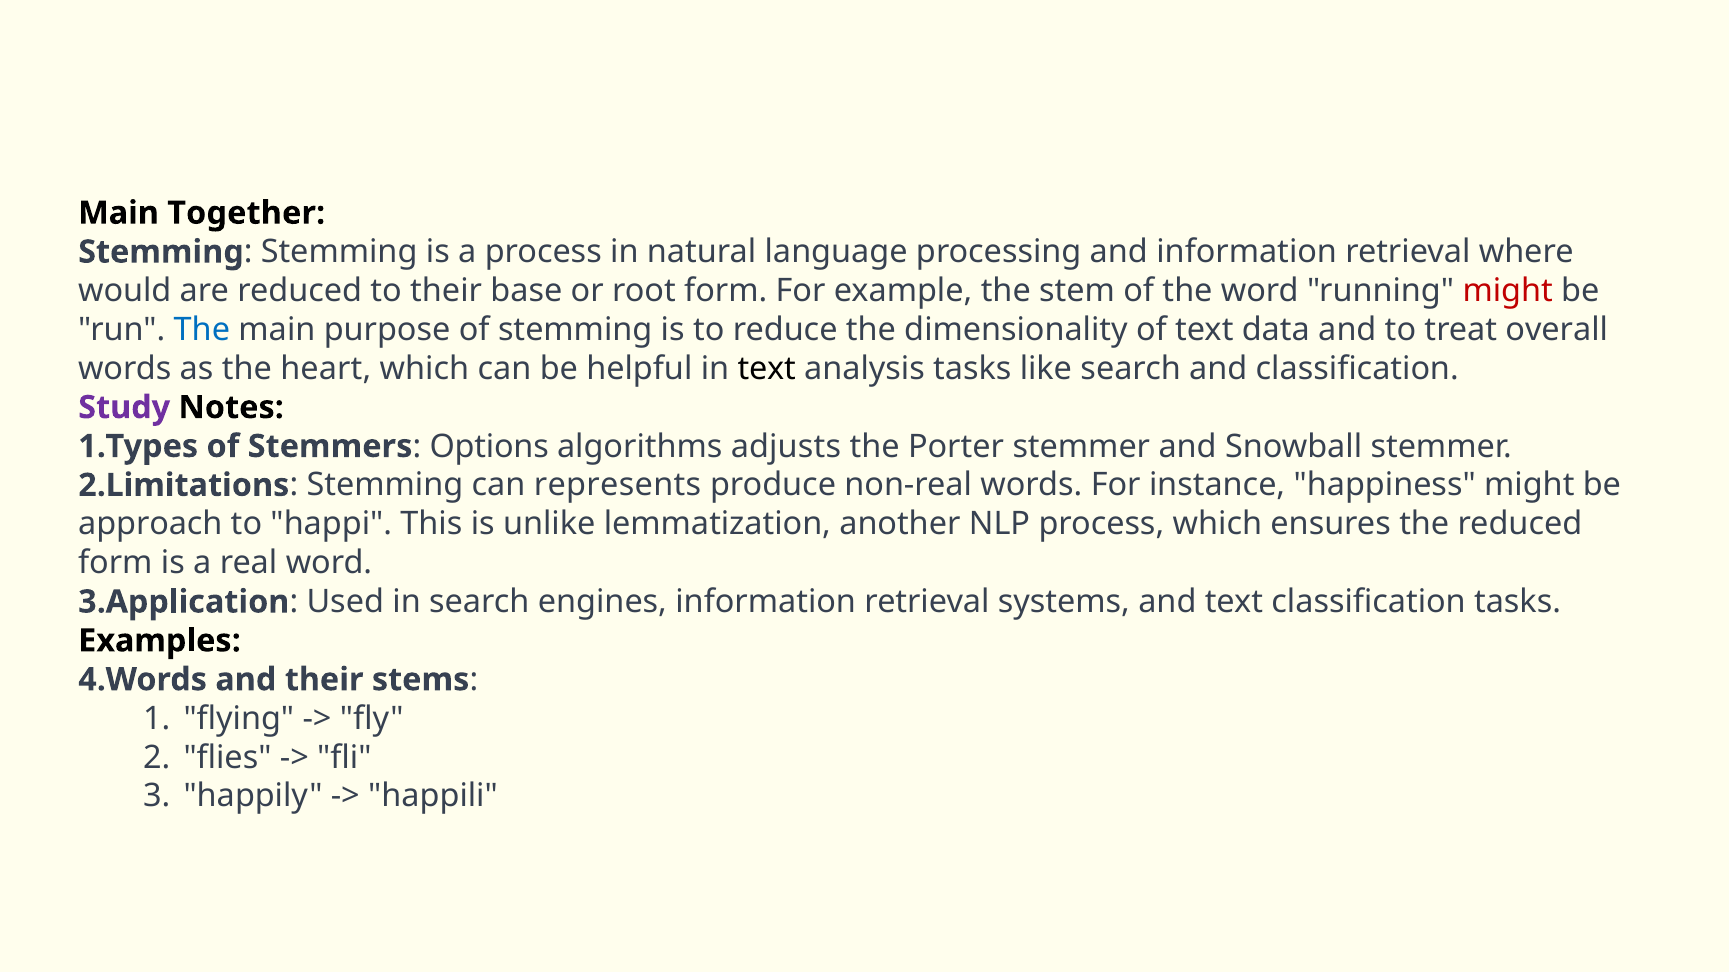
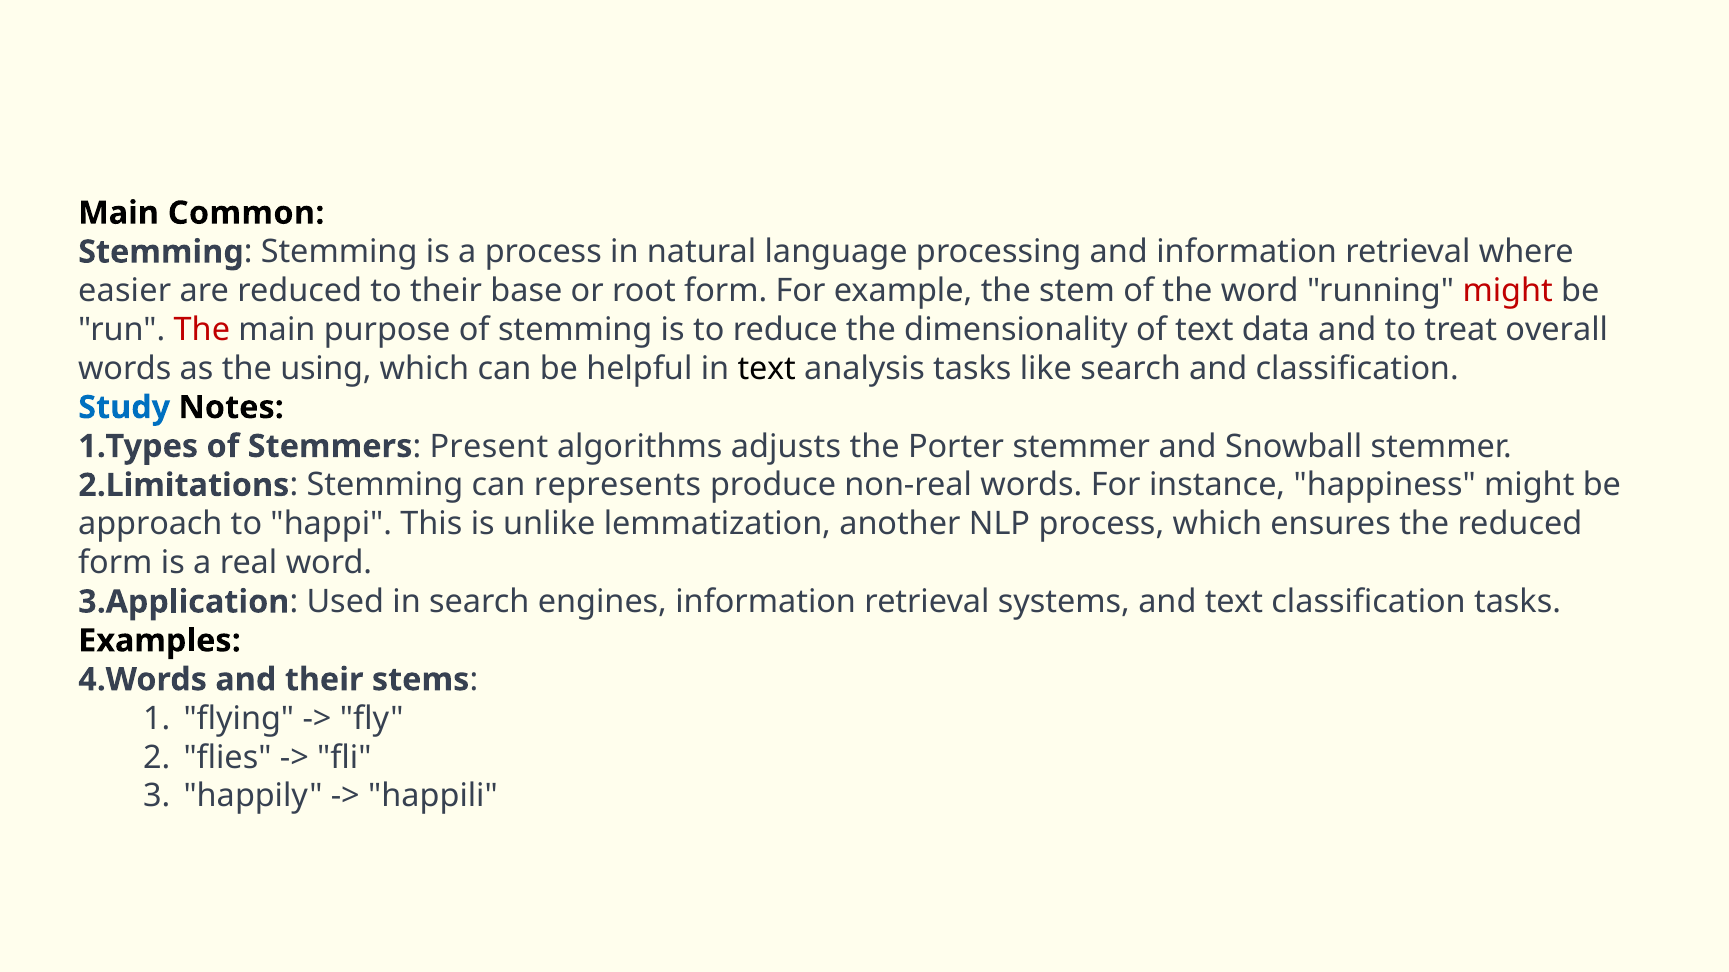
Together: Together -> Common
would: would -> easier
The at (202, 330) colour: blue -> red
heart: heart -> using
Study colour: purple -> blue
Options: Options -> Present
